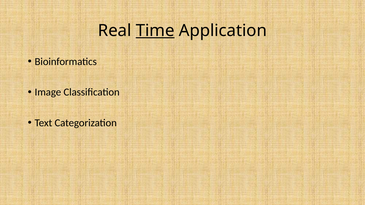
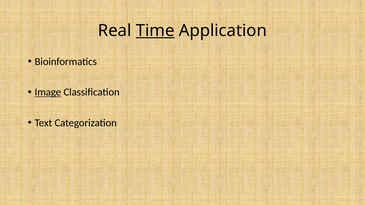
Image underline: none -> present
